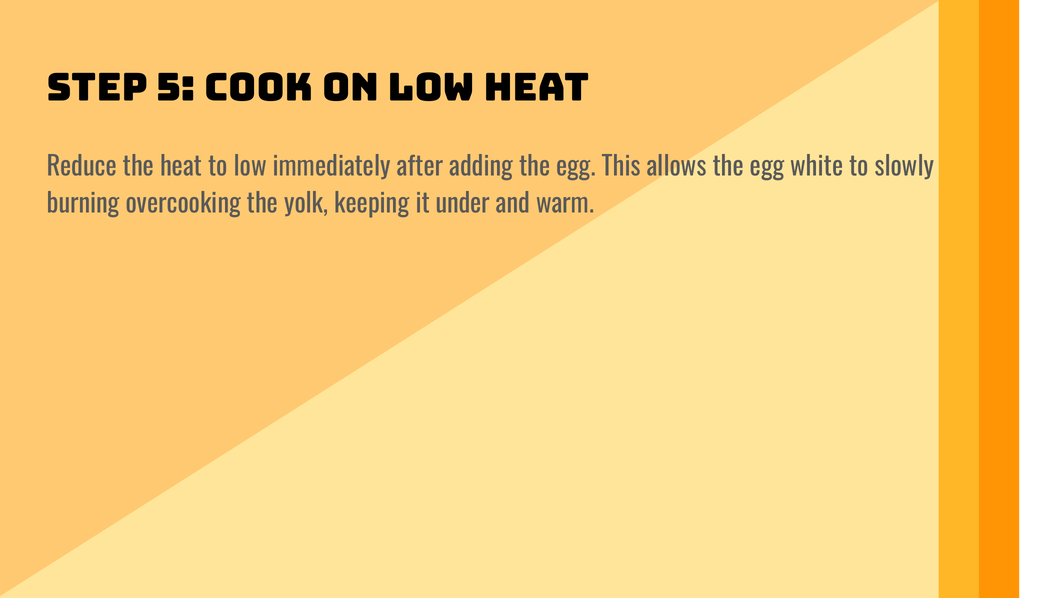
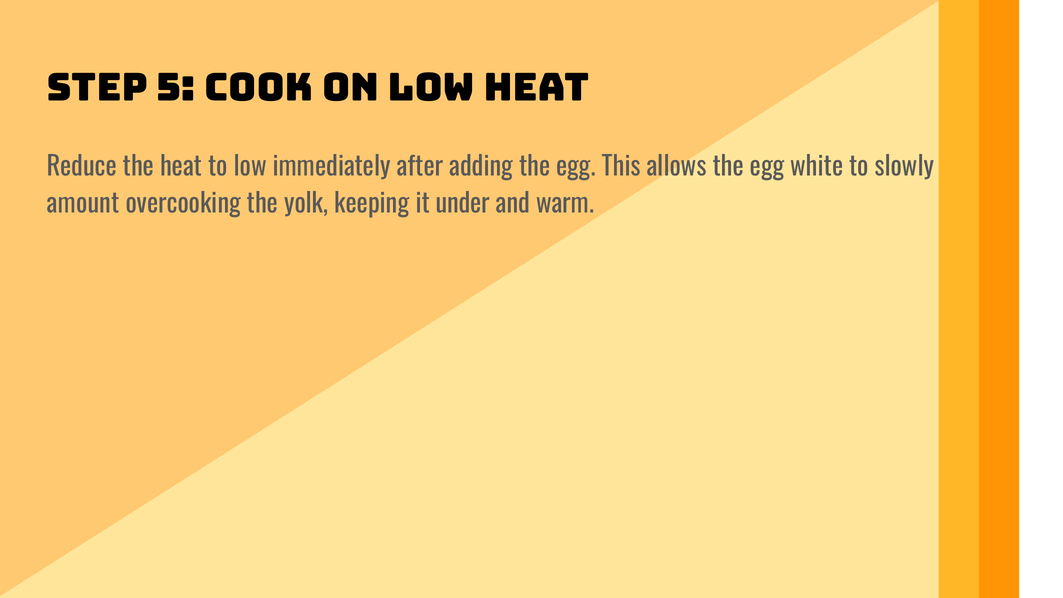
burning: burning -> amount
